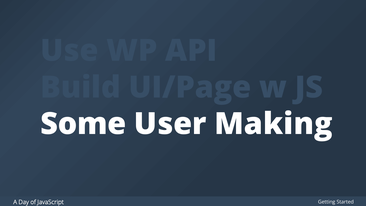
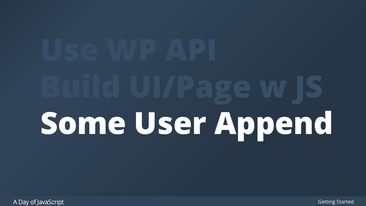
Making: Making -> Append
